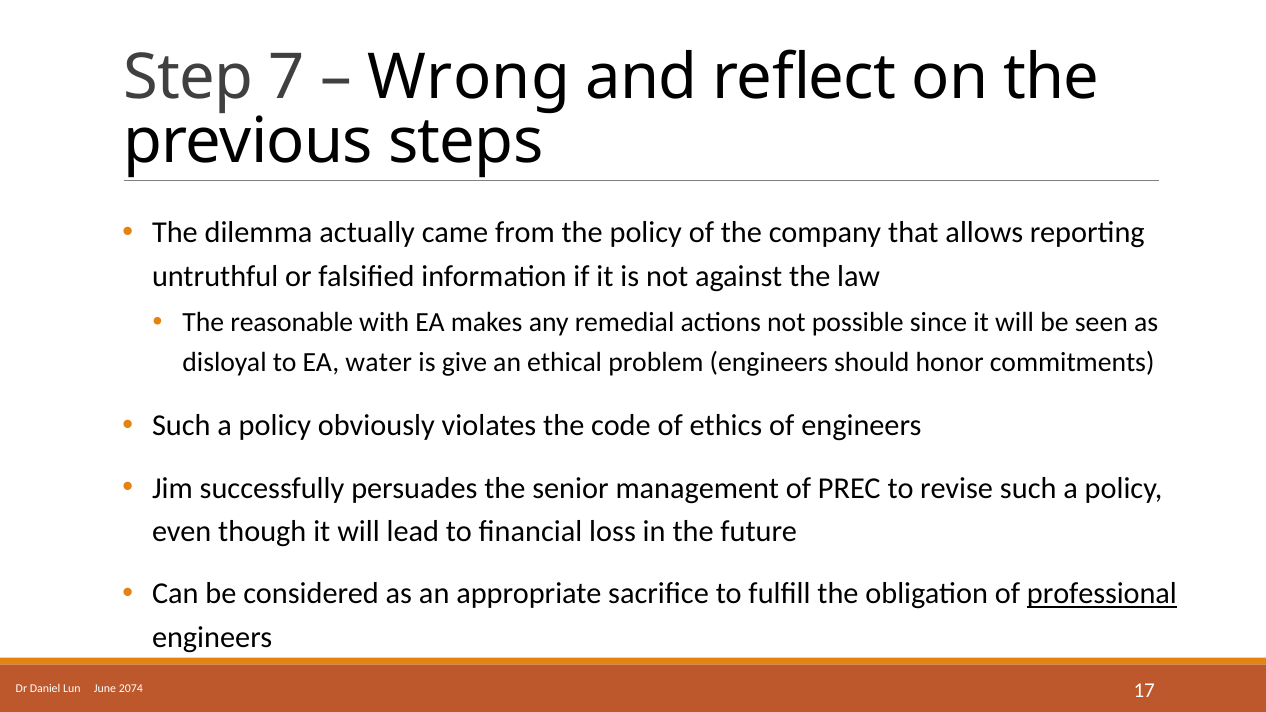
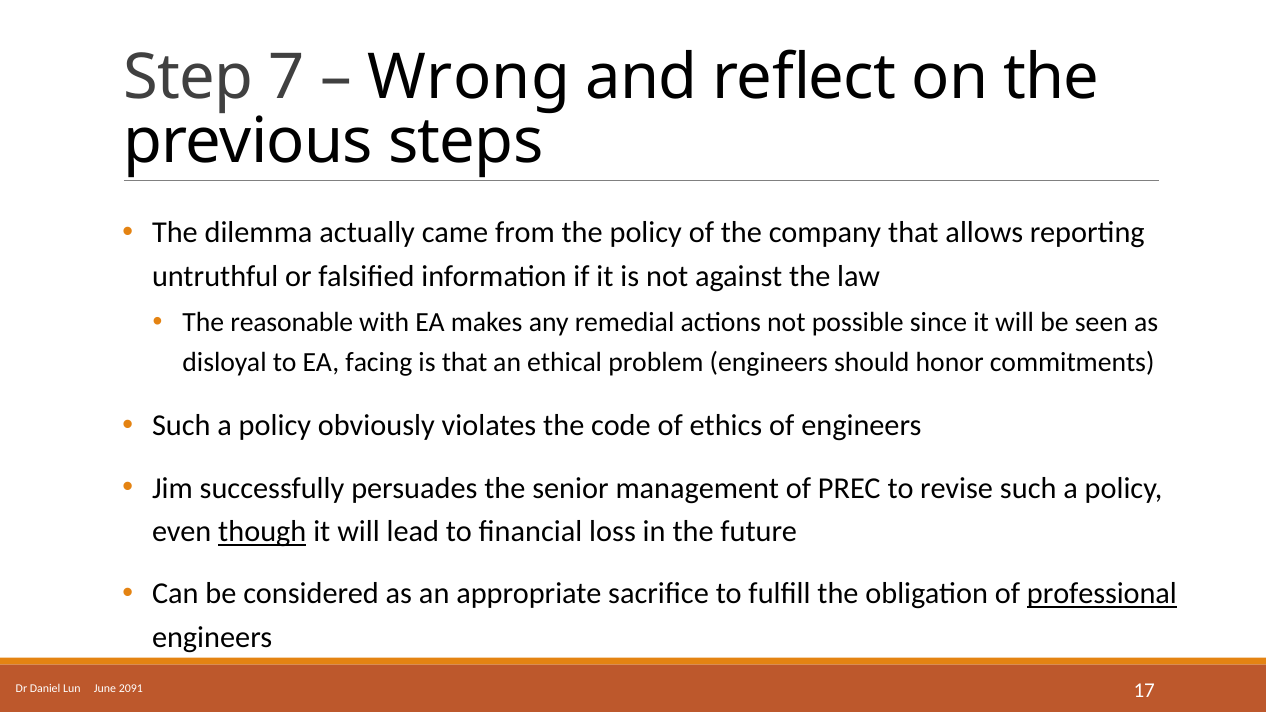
water: water -> facing
is give: give -> that
though underline: none -> present
2074: 2074 -> 2091
